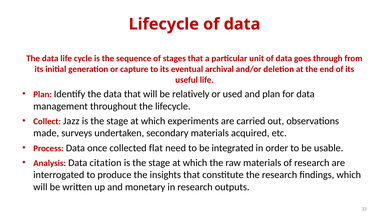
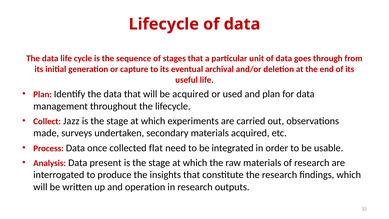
be relatively: relatively -> acquired
citation: citation -> present
monetary: monetary -> operation
